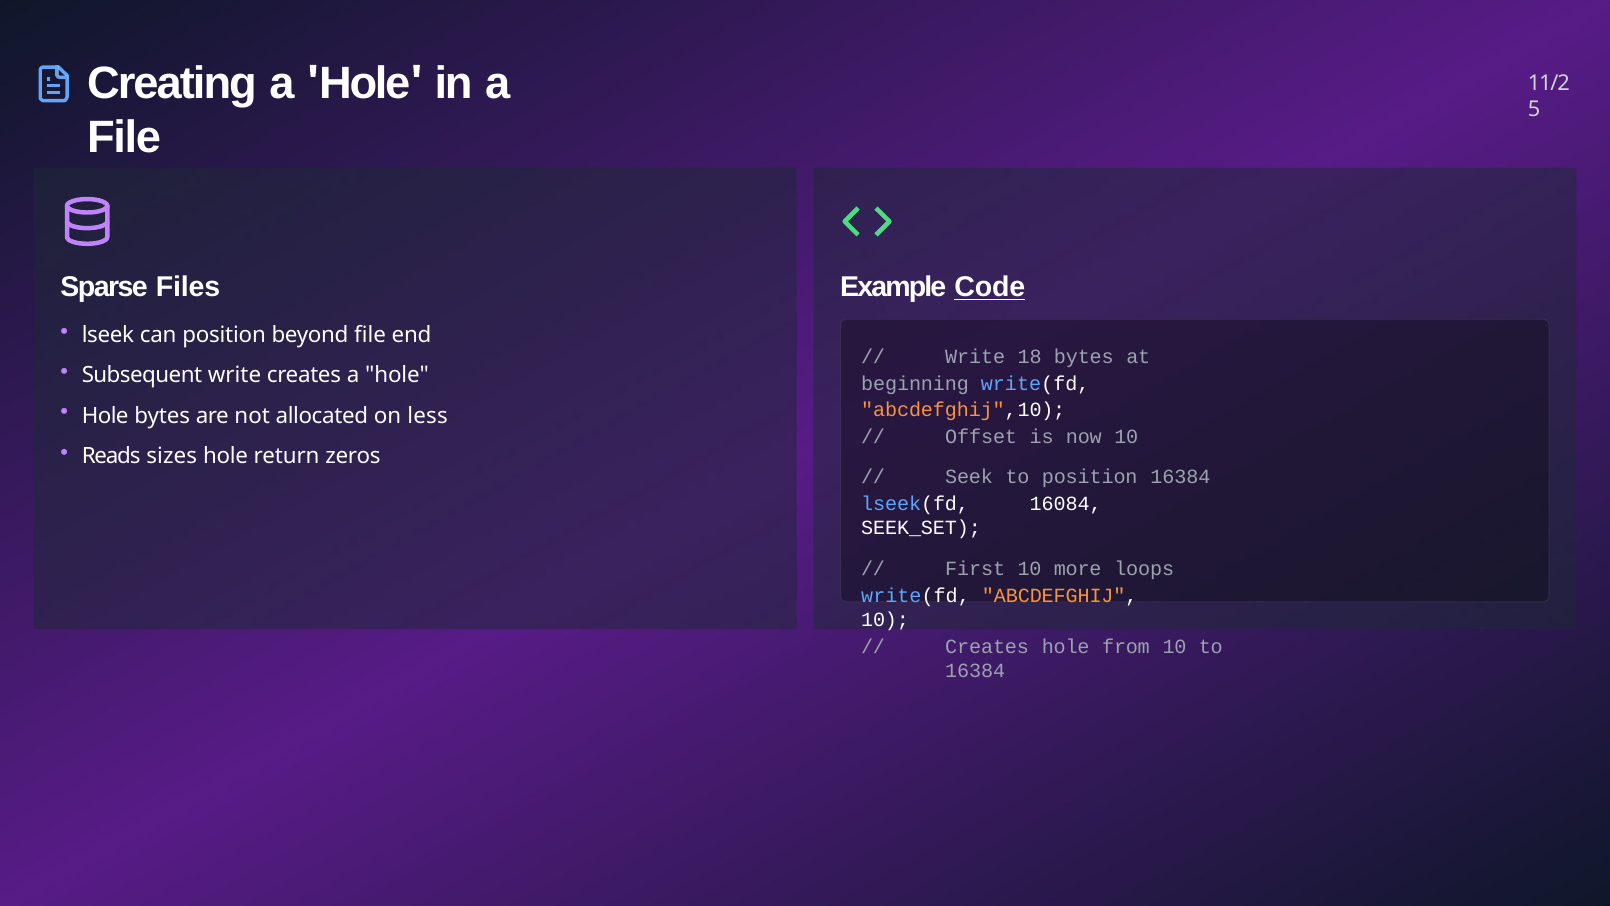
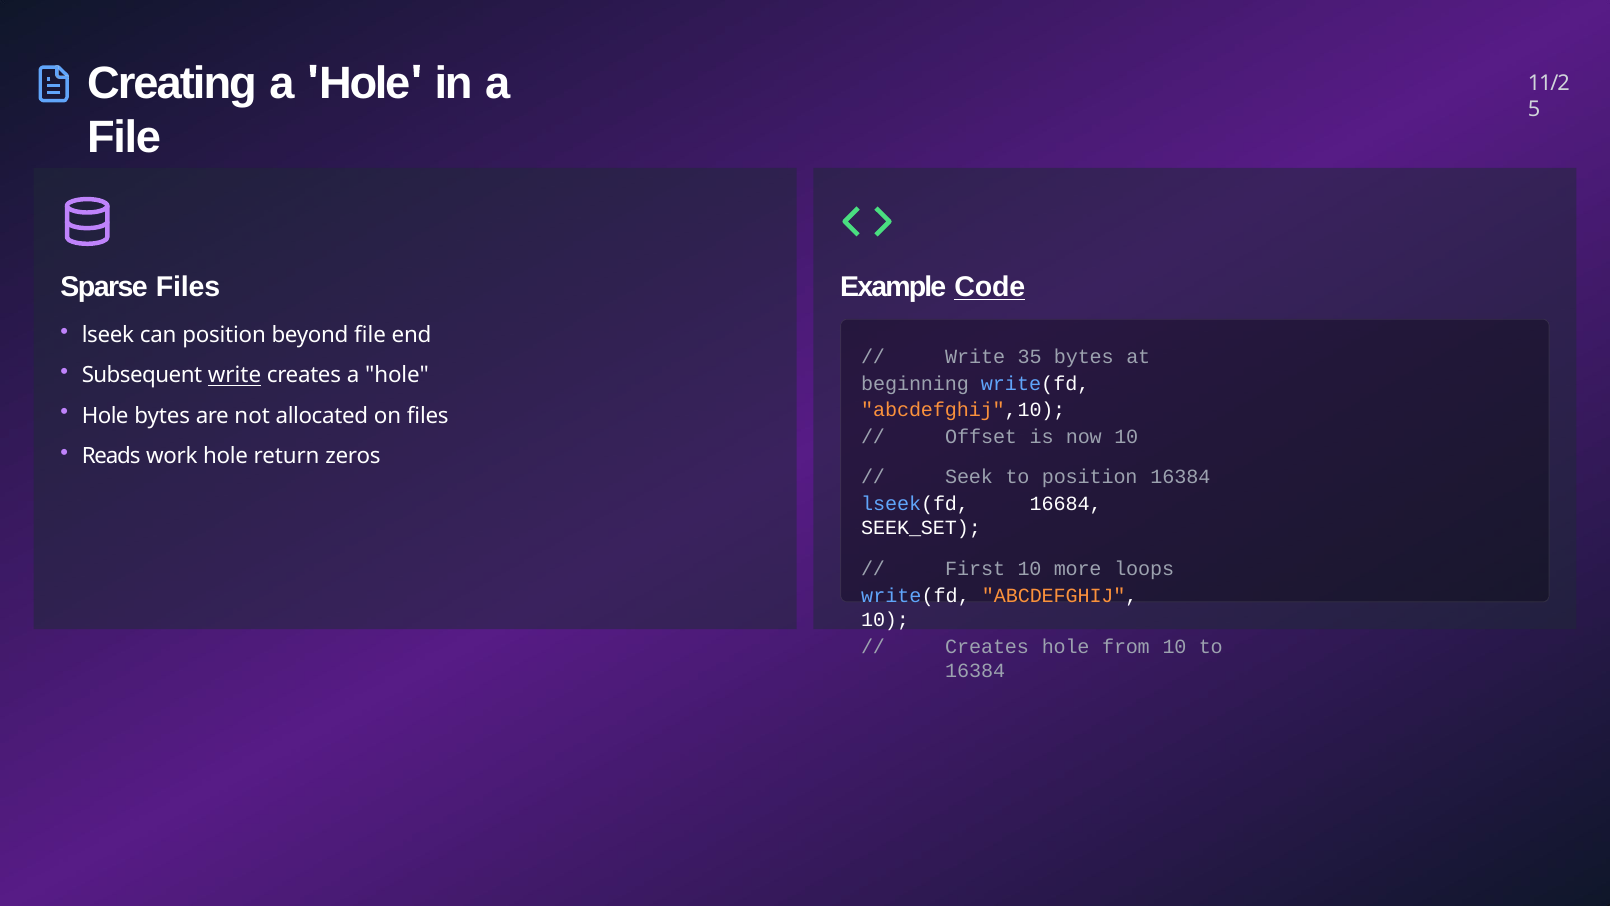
18: 18 -> 35
write at (235, 375) underline: none -> present
on less: less -> files
sizes: sizes -> work
16084: 16084 -> 16684
